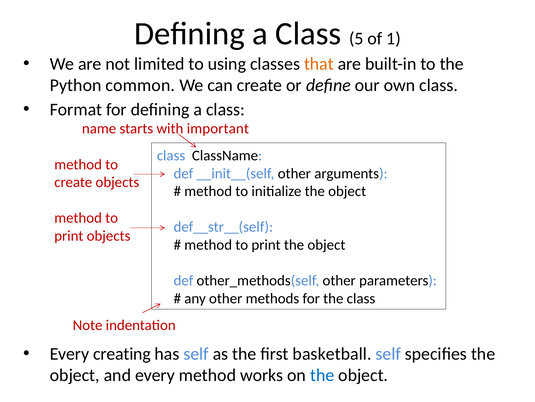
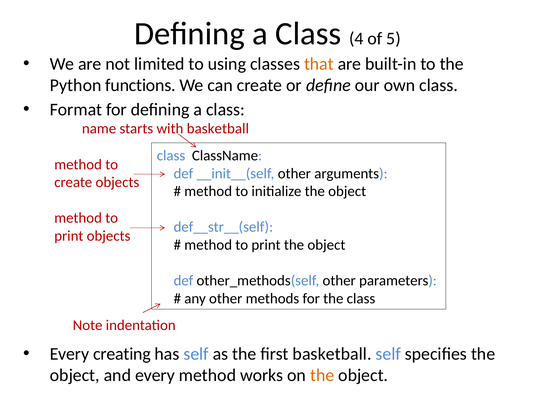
5: 5 -> 4
1: 1 -> 5
common: common -> functions
with important: important -> basketball
the at (322, 375) colour: blue -> orange
